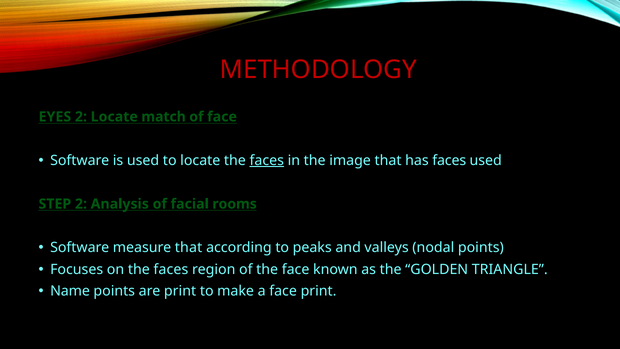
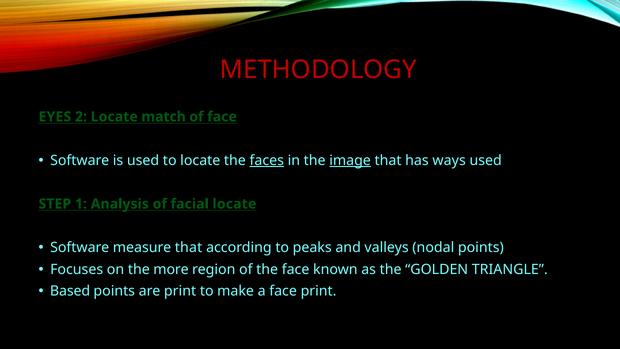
image underline: none -> present
has faces: faces -> ways
STEP 2: 2 -> 1
facial rooms: rooms -> locate
on the faces: faces -> more
Name: Name -> Based
